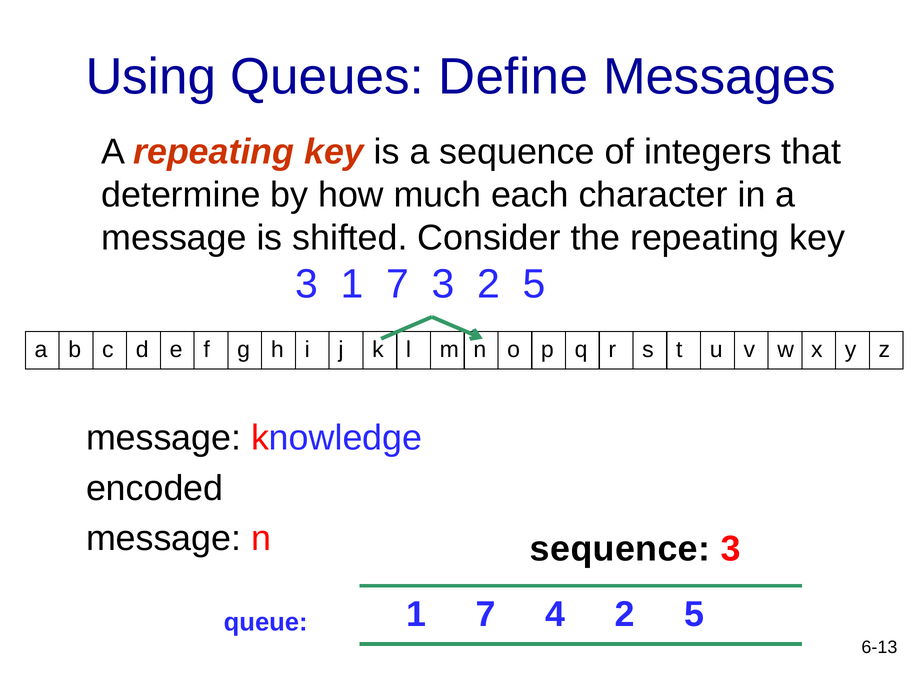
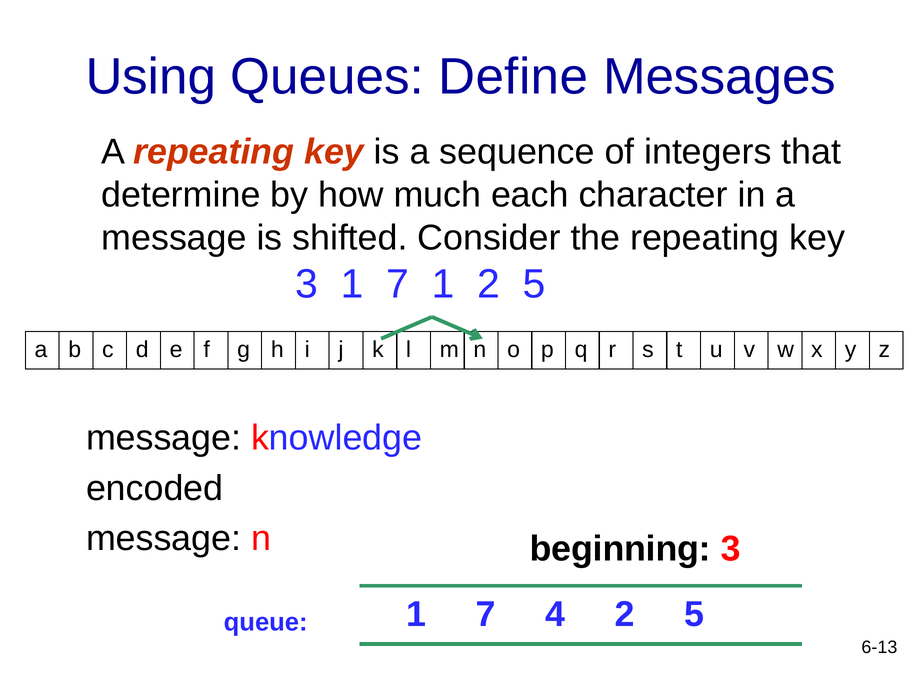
7 3: 3 -> 1
sequence at (620, 549): sequence -> beginning
